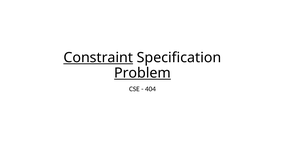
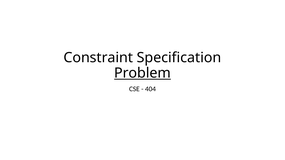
Constraint underline: present -> none
